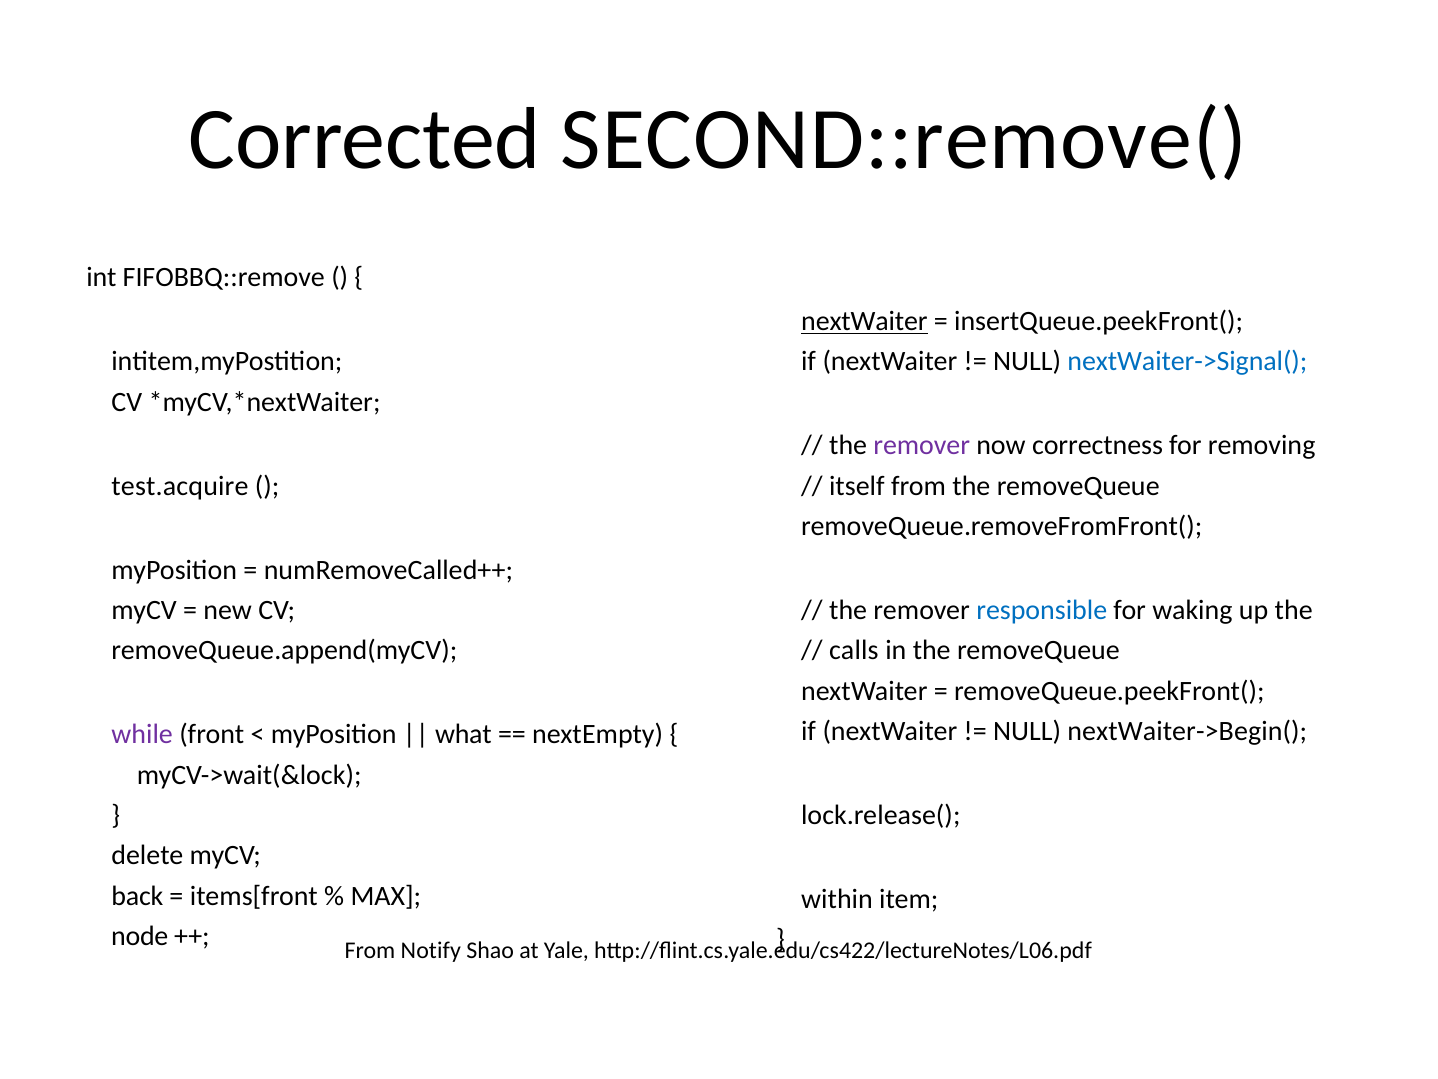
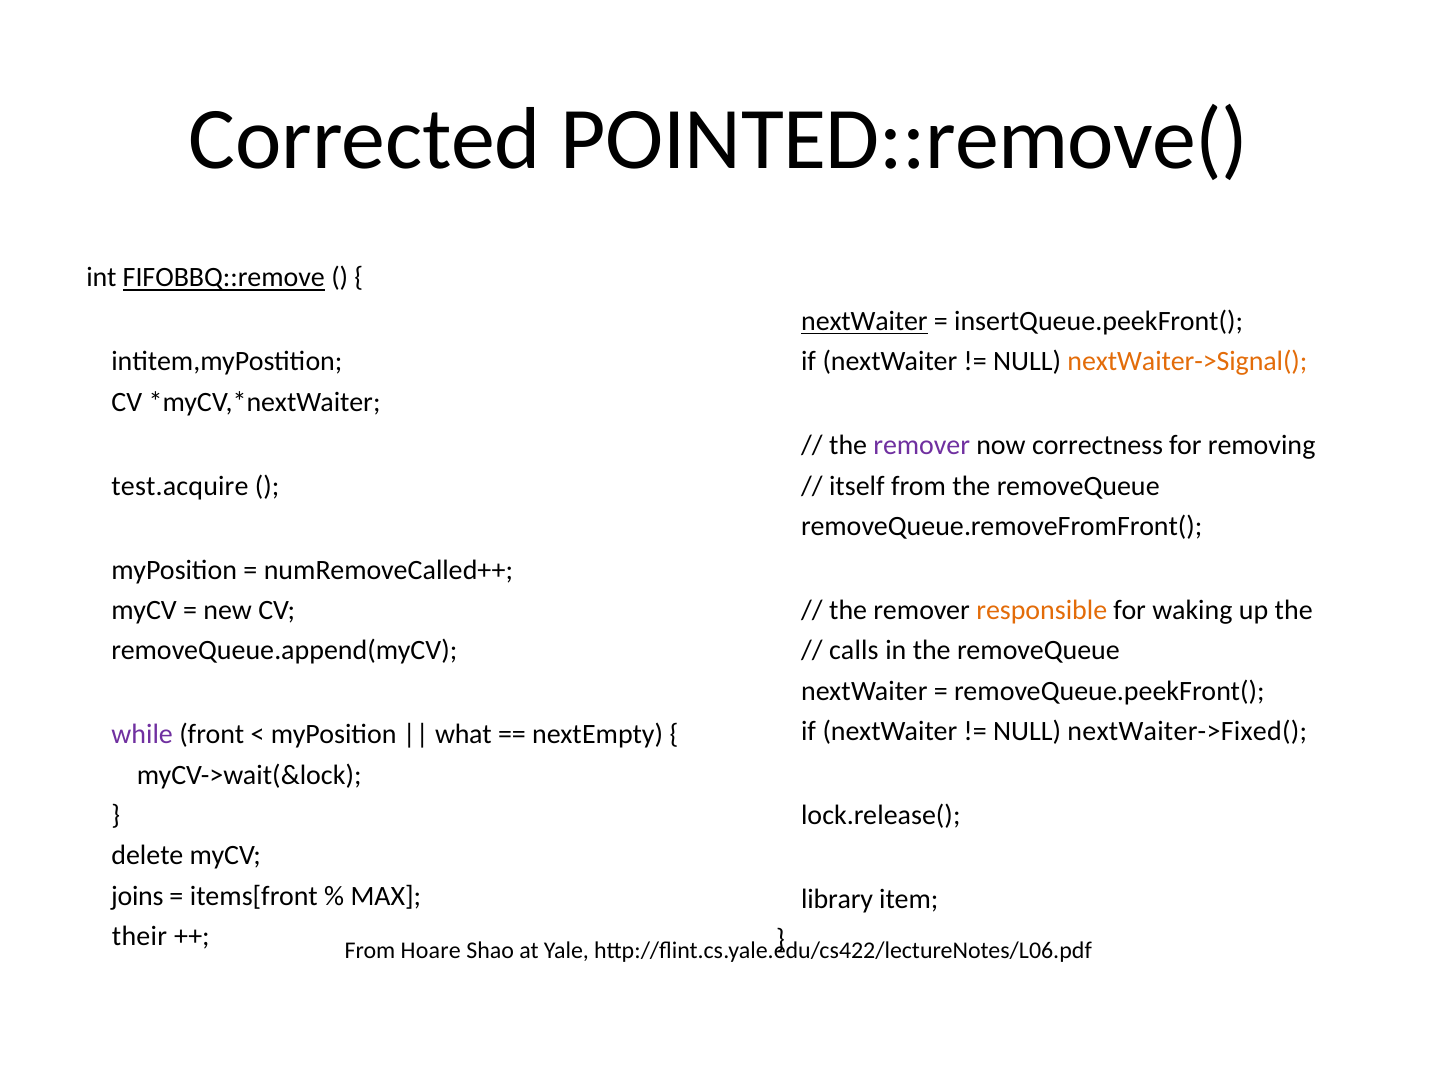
SECOND::remove(: SECOND::remove( -> POINTED::remove(
FIFOBBQ::remove underline: none -> present
nextWaiter->Signal( colour: blue -> orange
responsible colour: blue -> orange
nextWaiter->Begin(: nextWaiter->Begin( -> nextWaiter->Fixed(
back: back -> joins
within: within -> library
node: node -> their
Notify: Notify -> Hoare
